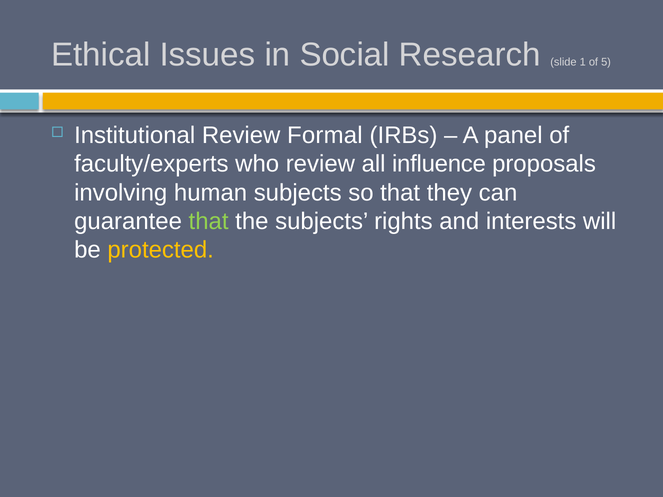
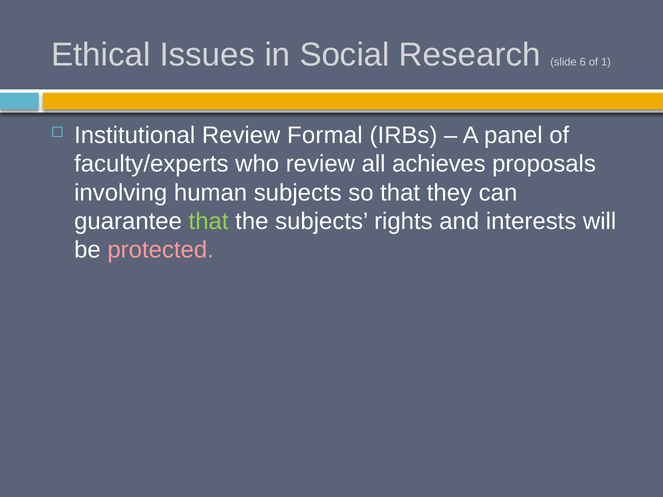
1: 1 -> 6
5: 5 -> 1
influence: influence -> achieves
protected colour: yellow -> pink
